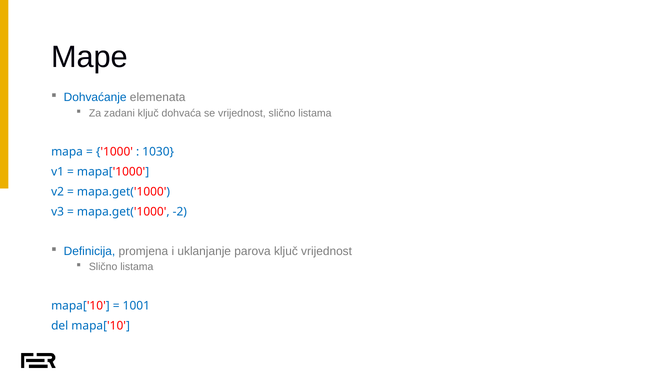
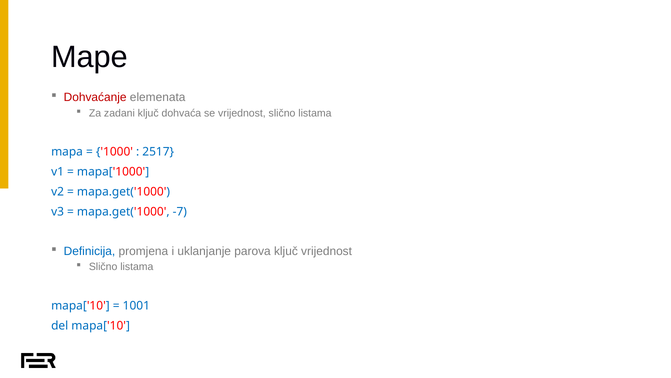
Dohvaćanje colour: blue -> red
1030: 1030 -> 2517
-2: -2 -> -7
